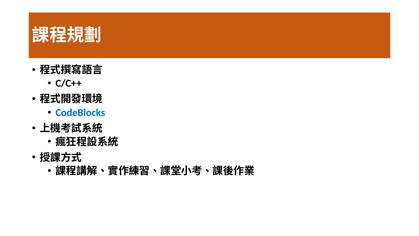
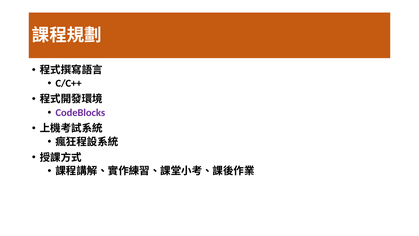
CodeBlocks colour: blue -> purple
